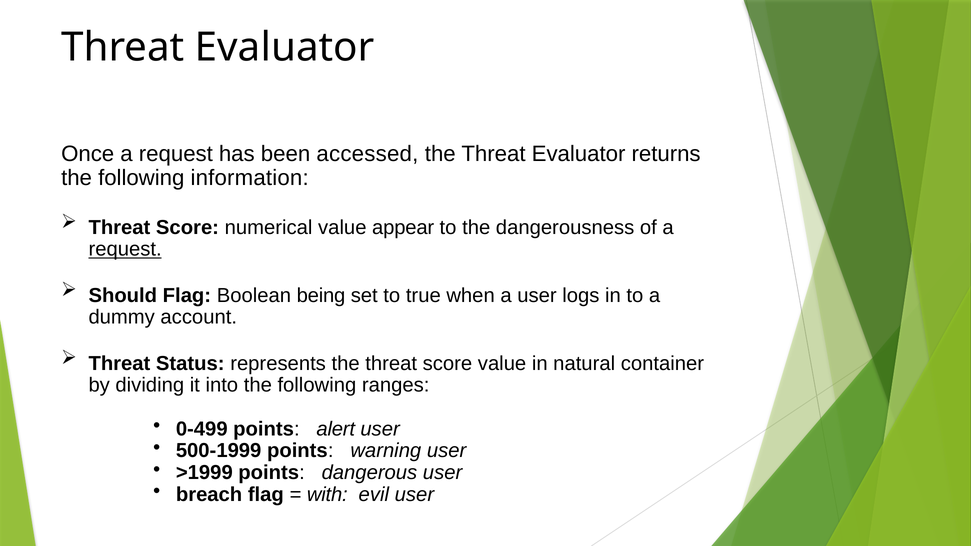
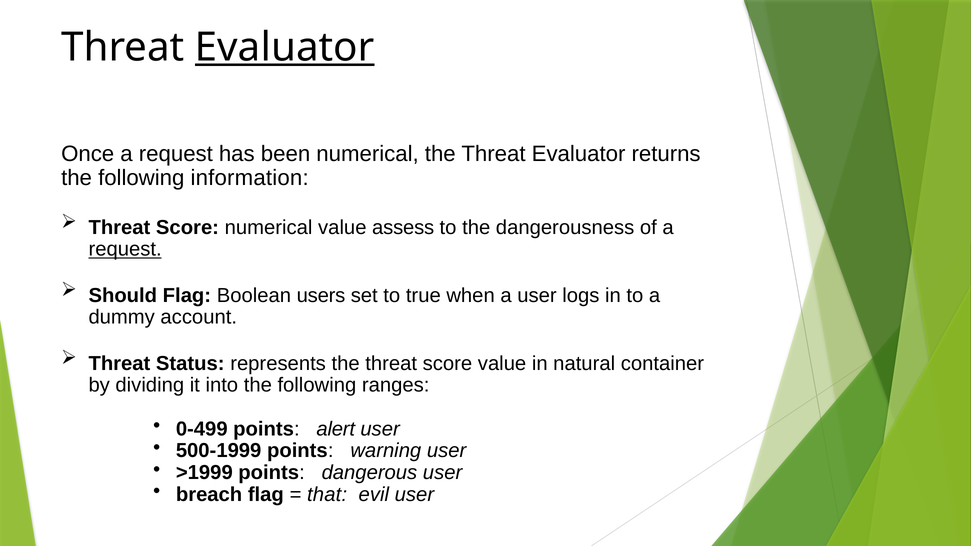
Evaluator at (285, 47) underline: none -> present
been accessed: accessed -> numerical
appear: appear -> assess
being: being -> users
with: with -> that
